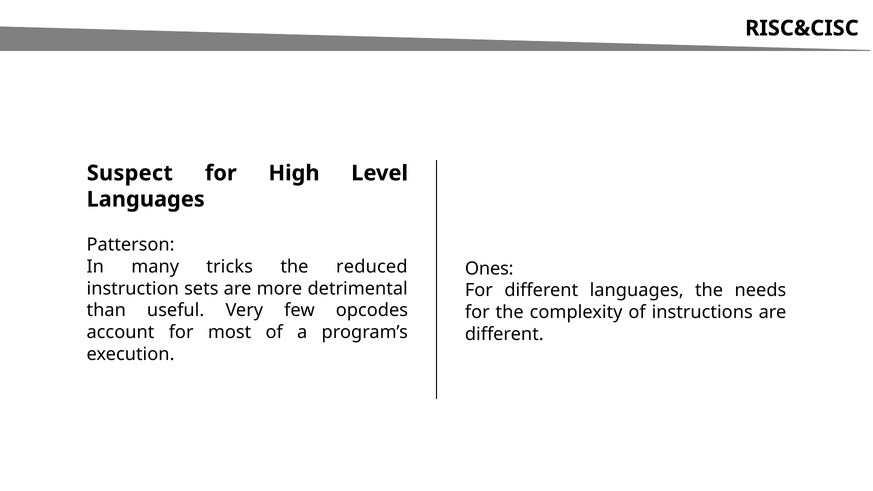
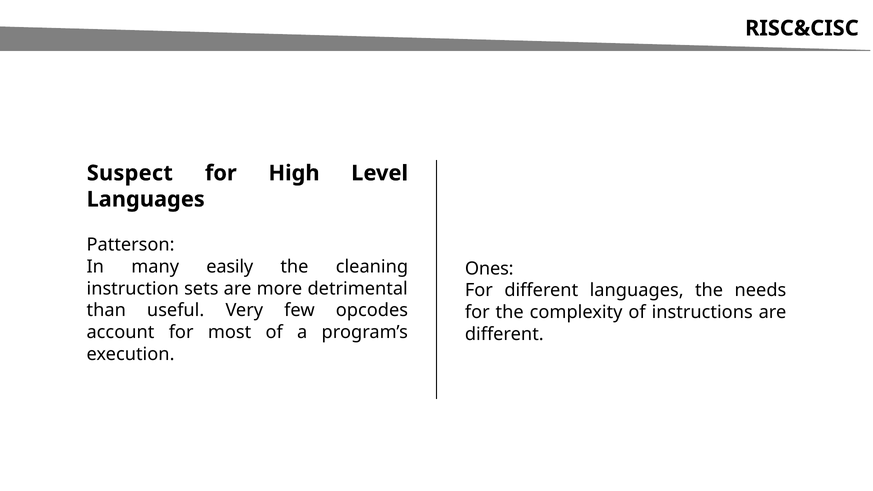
tricks: tricks -> easily
reduced: reduced -> cleaning
